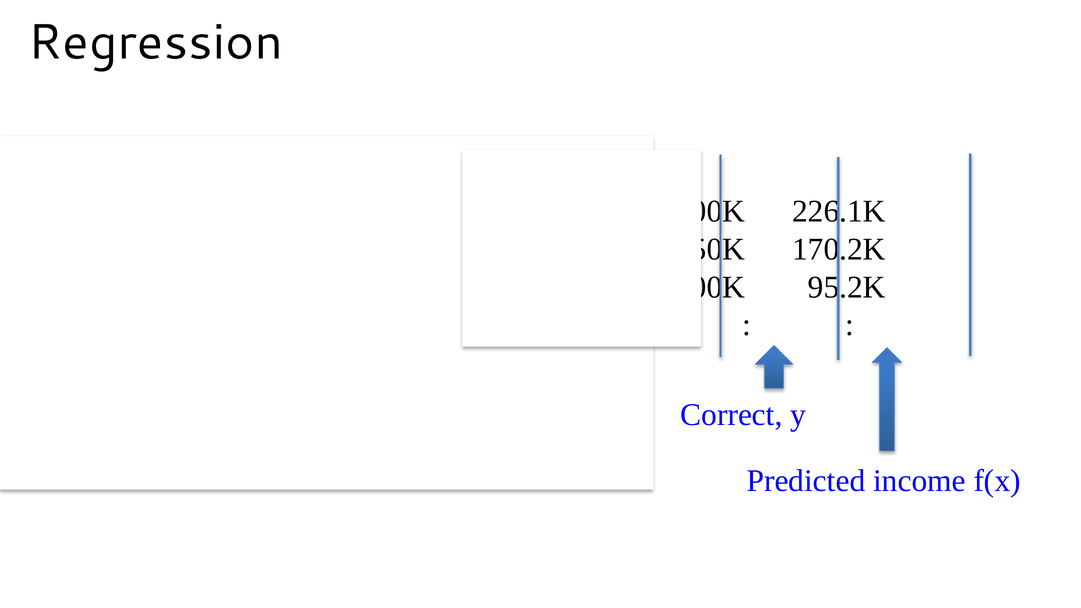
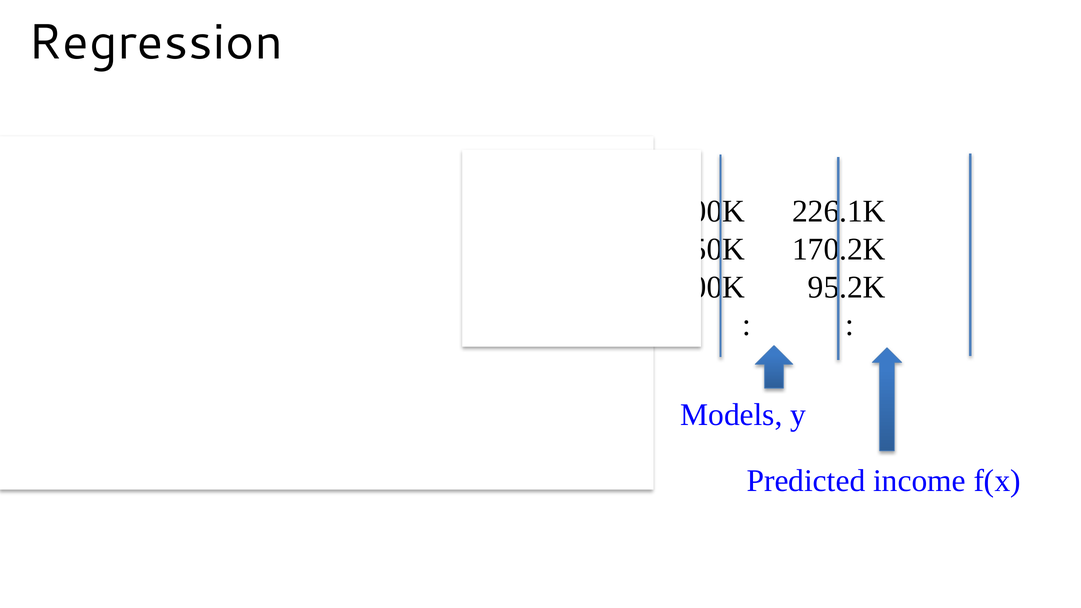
Correct: Correct -> Models
